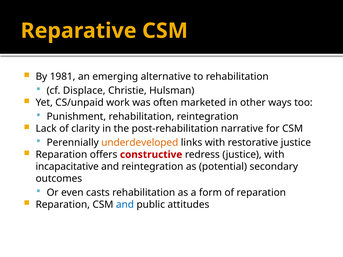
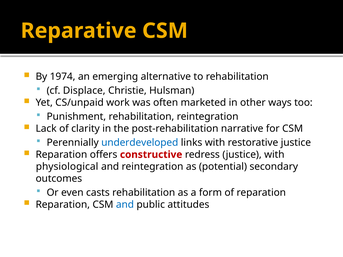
1981: 1981 -> 1974
underdeveloped colour: orange -> blue
incapacitative: incapacitative -> physiological
